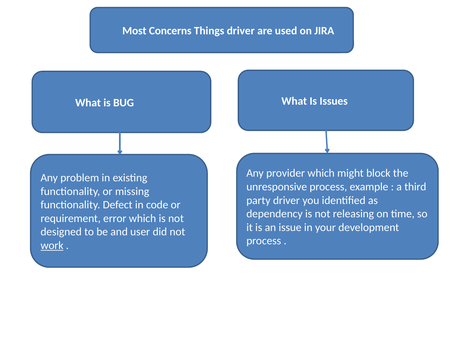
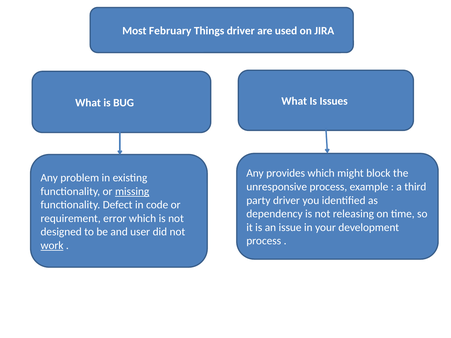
Concerns: Concerns -> February
provider: provider -> provides
missing underline: none -> present
